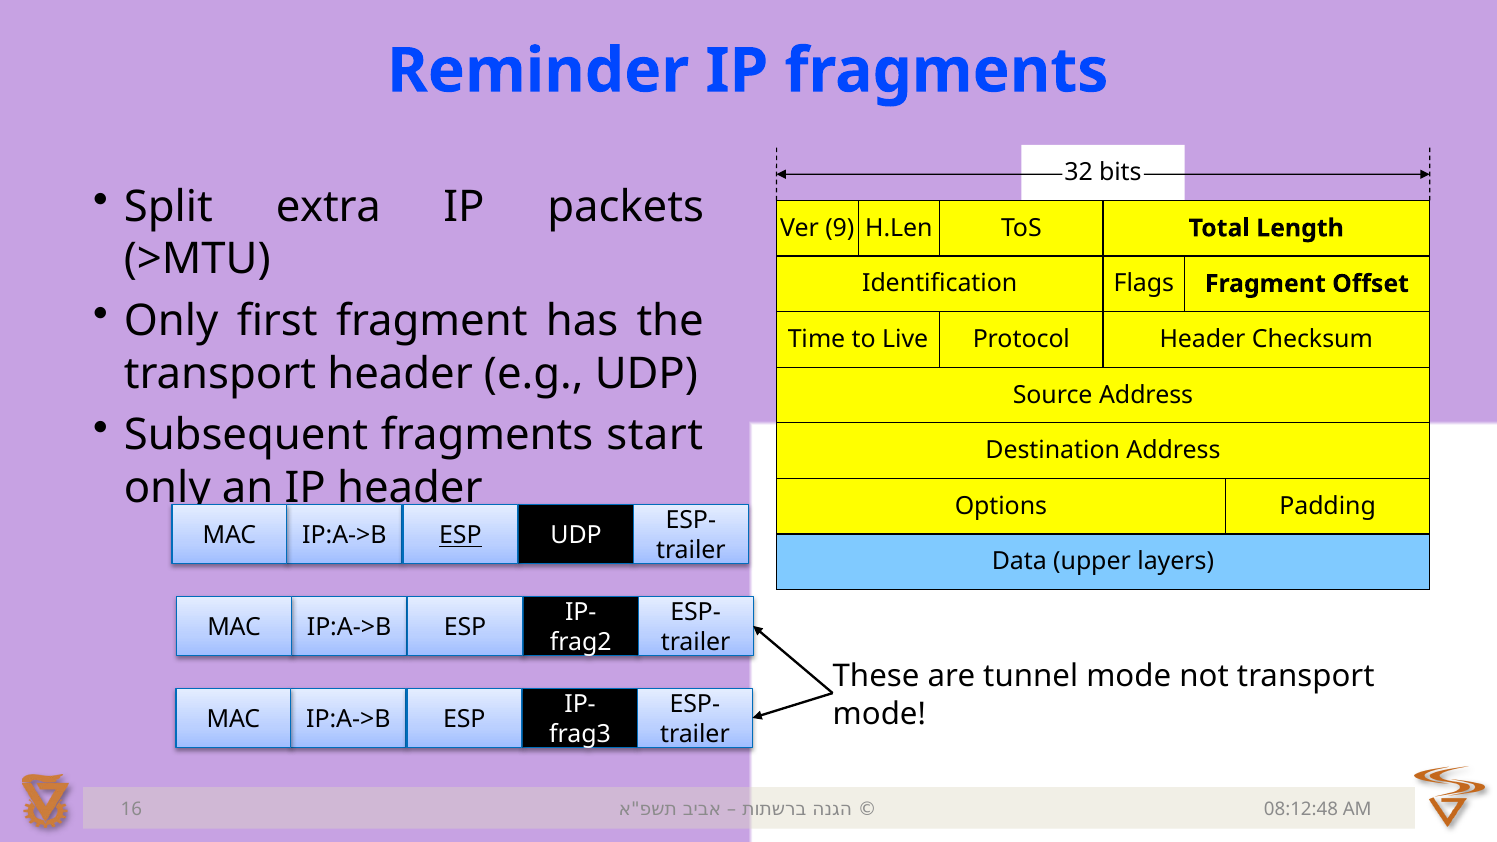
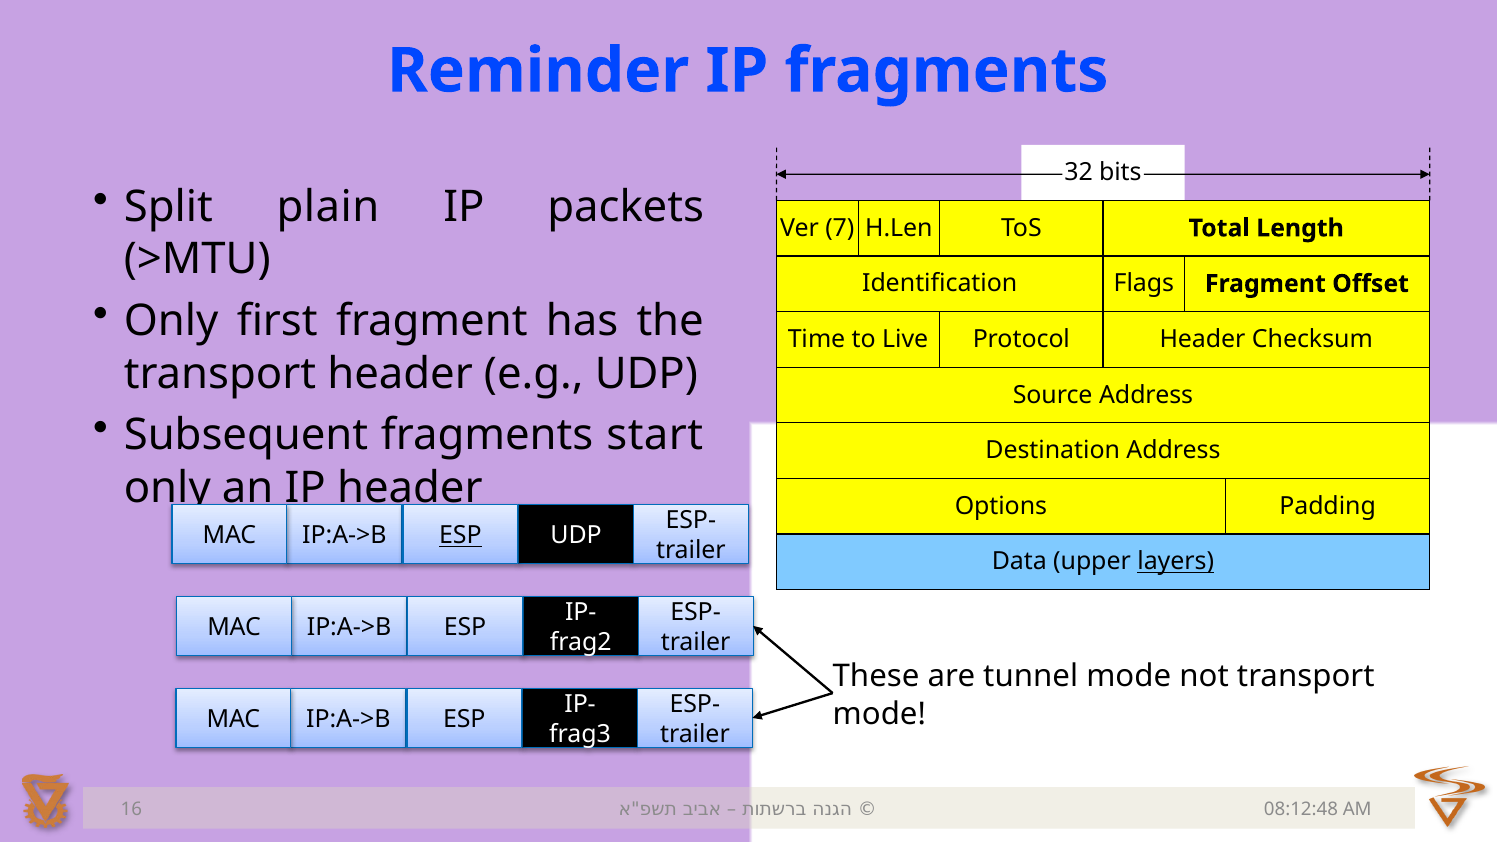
extra: extra -> plain
9: 9 -> 7
layers underline: none -> present
